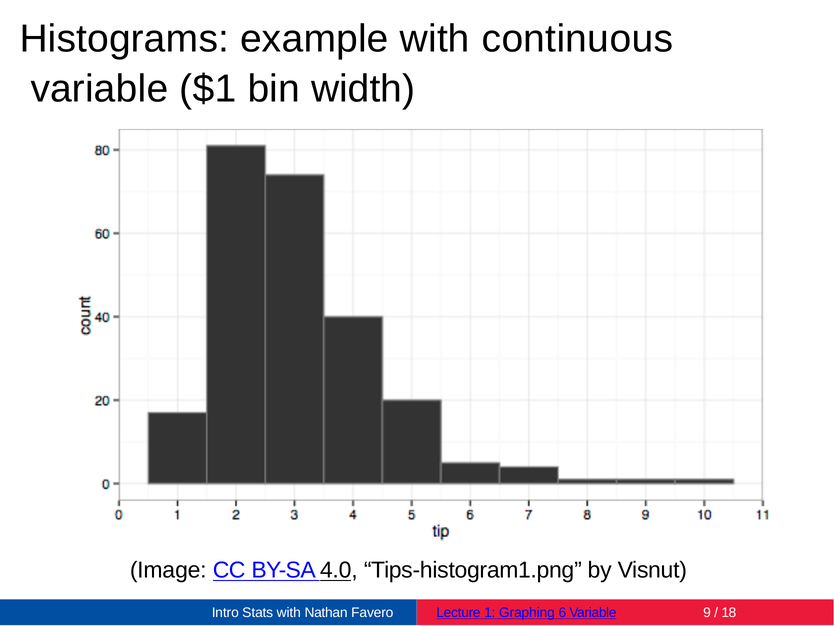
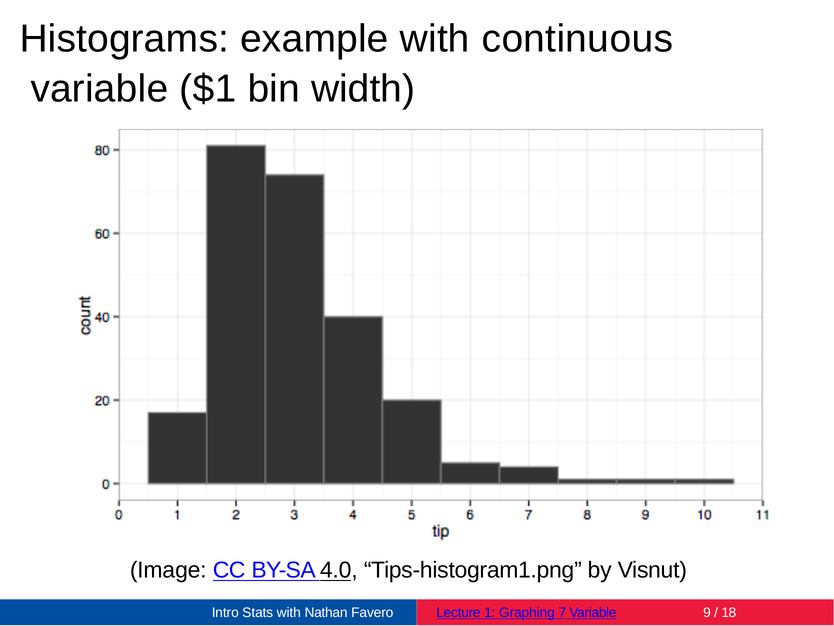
6: 6 -> 7
